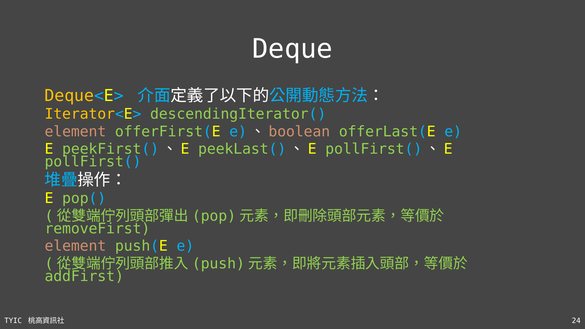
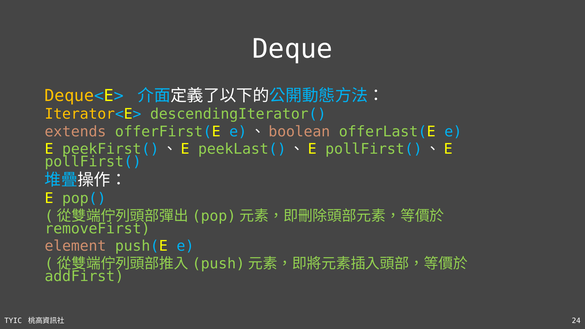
element at (75, 132): element -> extends
